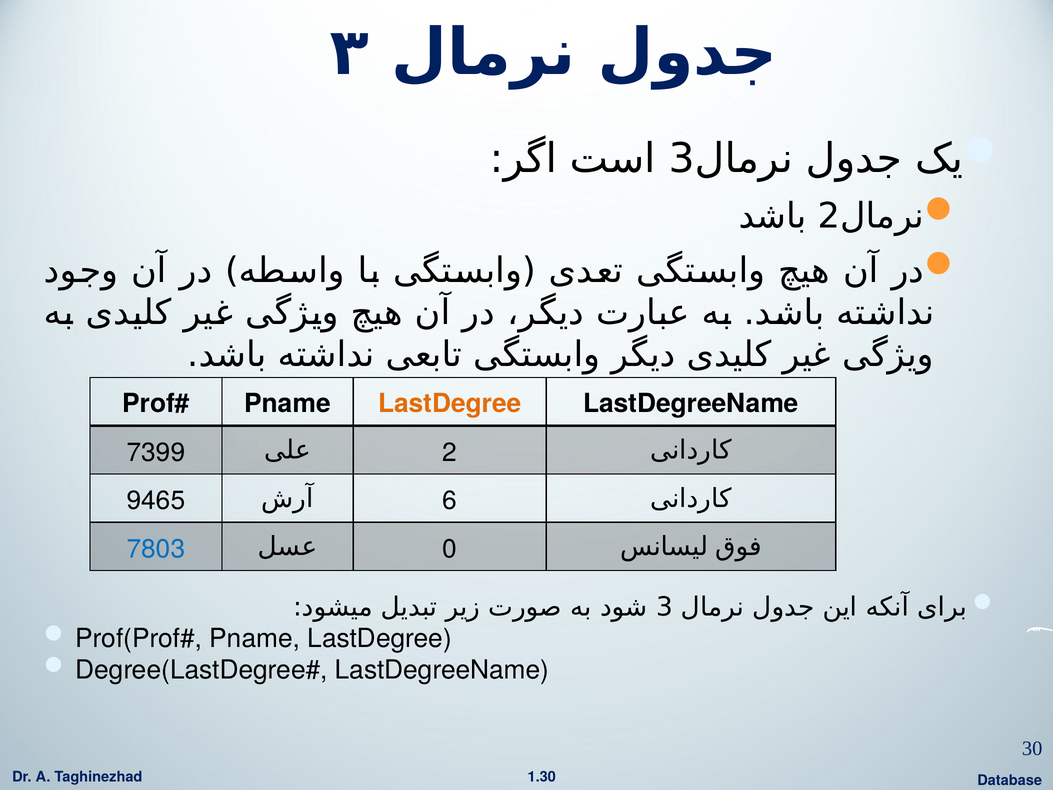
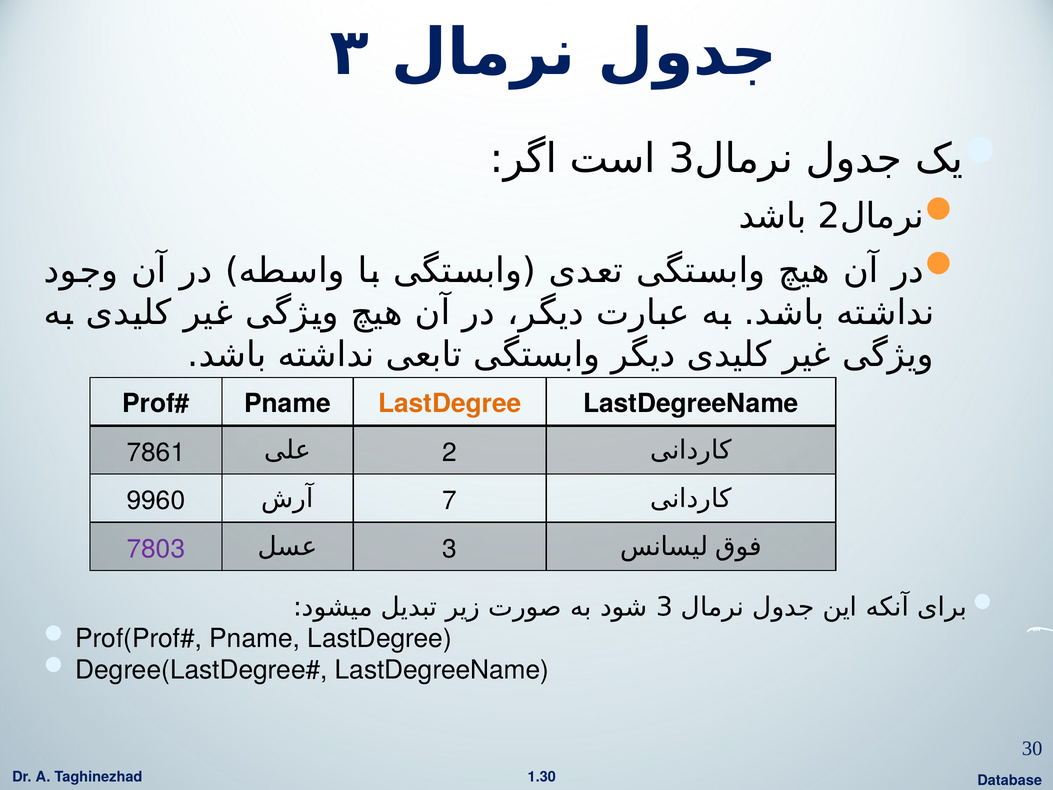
7399: 7399 -> 7861
9465: 9465 -> 9960
6: 6 -> 7
7803 colour: blue -> purple
0 at (450, 549): 0 -> 3
